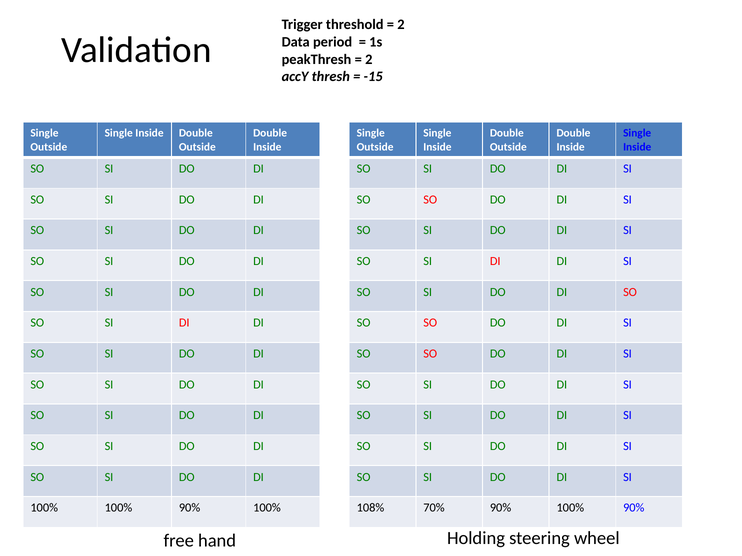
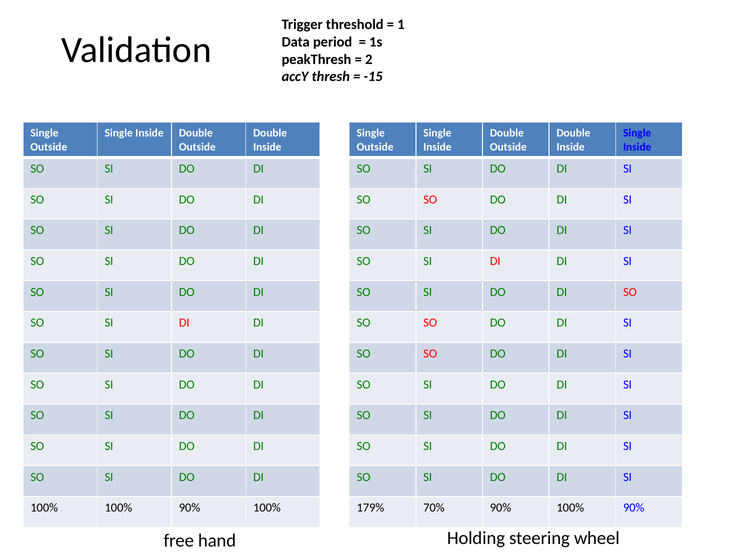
2 at (401, 25): 2 -> 1
108%: 108% -> 179%
